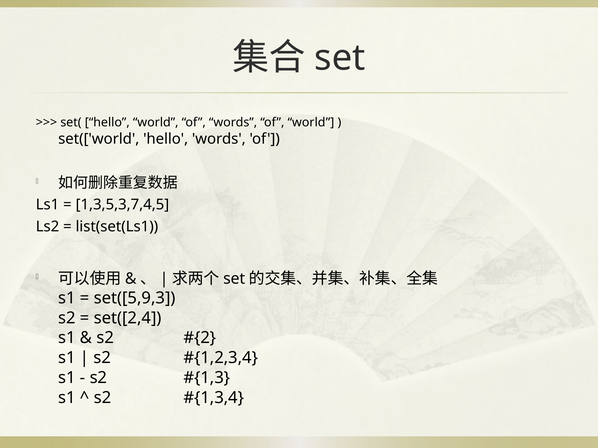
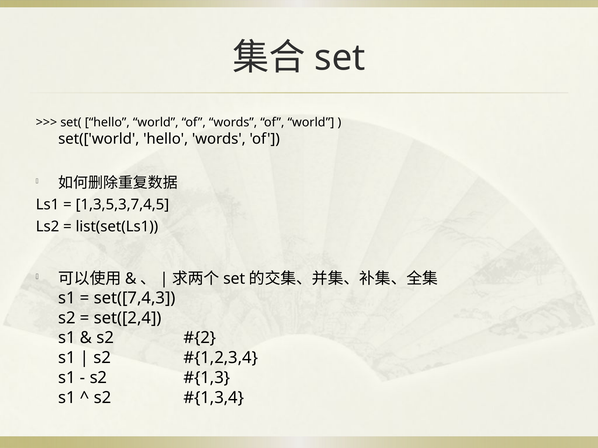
set([5,9,3: set([5,9,3 -> set([7,4,3
